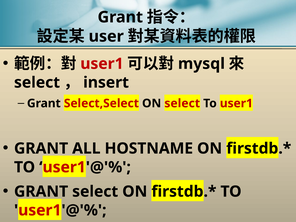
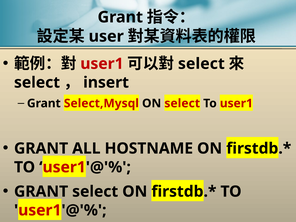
mysql at (201, 64): mysql -> select
Select,Select: Select,Select -> Select,Mysql
